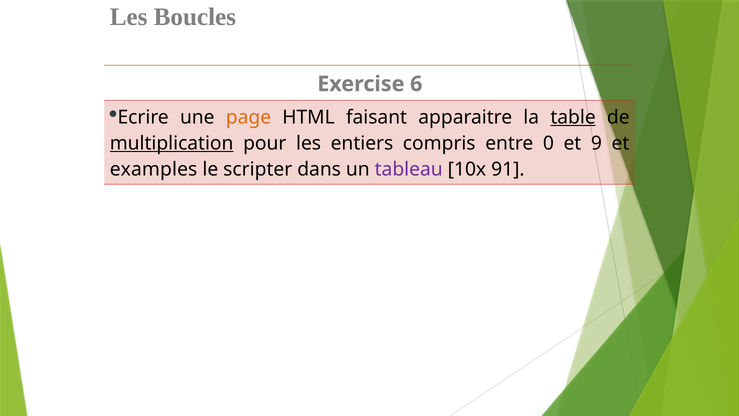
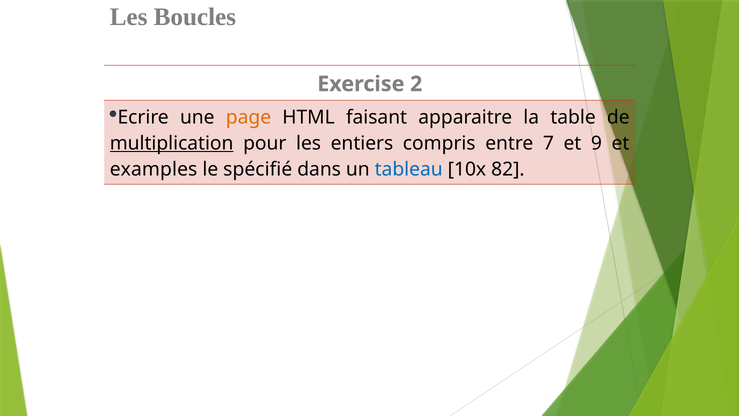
6: 6 -> 2
table underline: present -> none
0: 0 -> 7
scripter: scripter -> spécifié
tableau colour: purple -> blue
91: 91 -> 82
